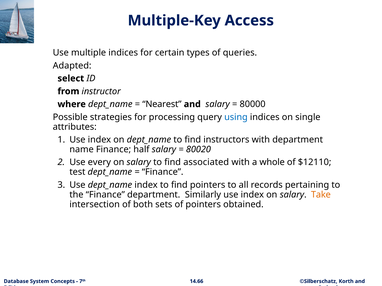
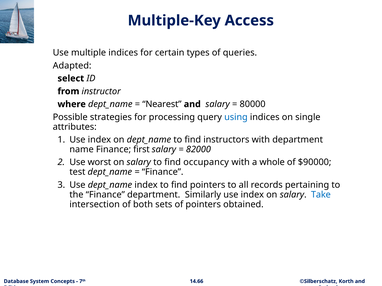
half: half -> first
80020: 80020 -> 82000
every: every -> worst
associated: associated -> occupancy
$12110: $12110 -> $90000
Take colour: orange -> blue
